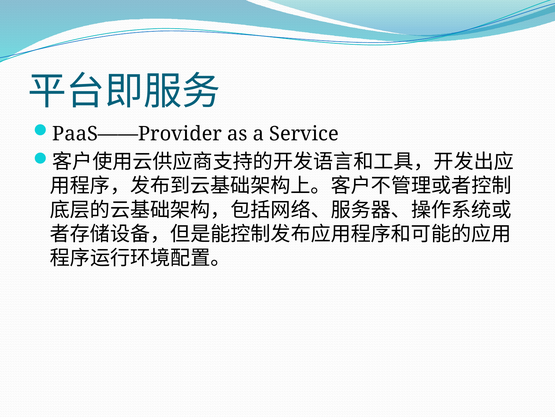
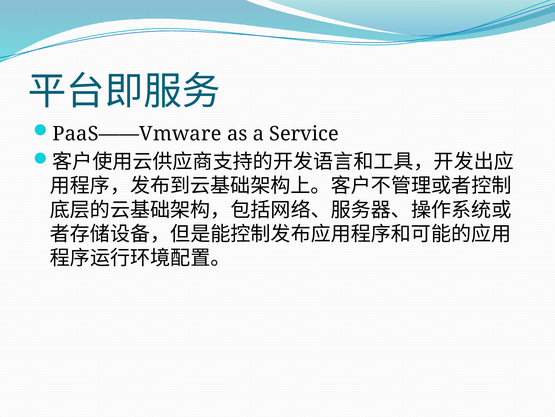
PaaS——Provider: PaaS——Provider -> PaaS——Vmware
